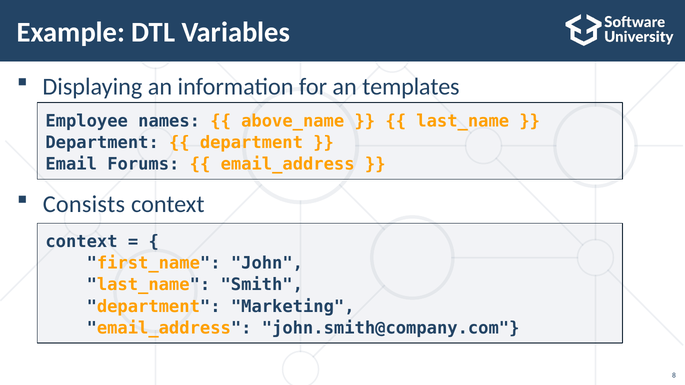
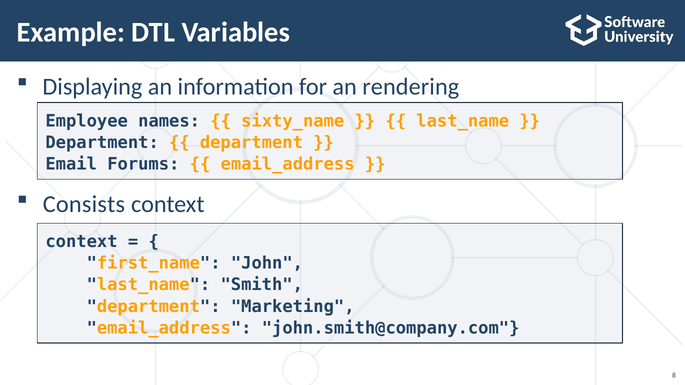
templates: templates -> rendering
above_name: above_name -> sixty_name
